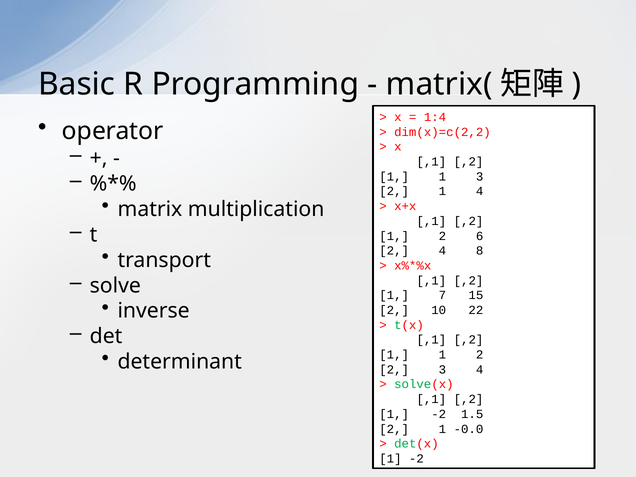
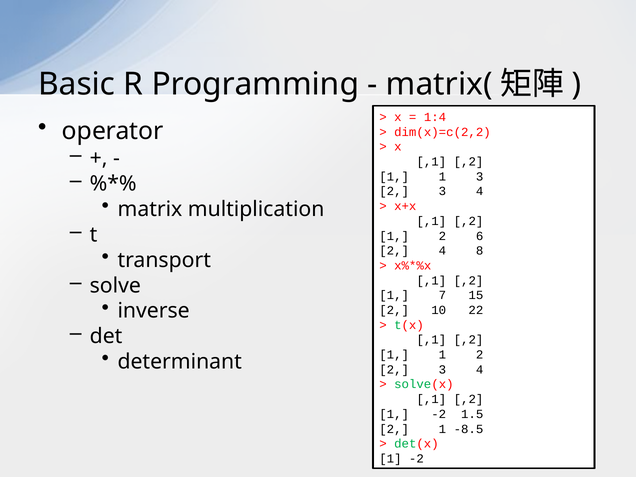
1 at (442, 191): 1 -> 3
-0.0: -0.0 -> -8.5
